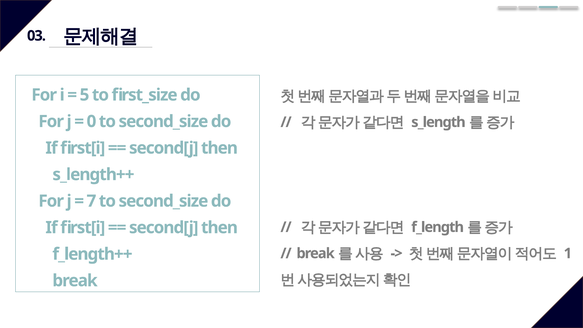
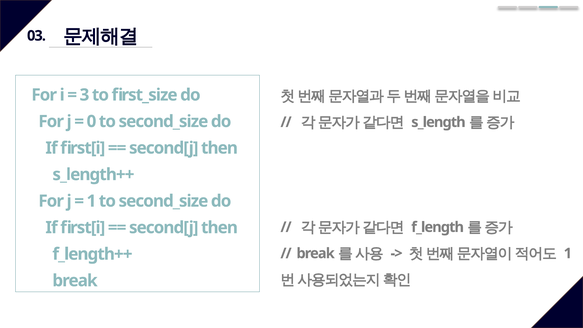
5: 5 -> 3
7 at (91, 201): 7 -> 1
